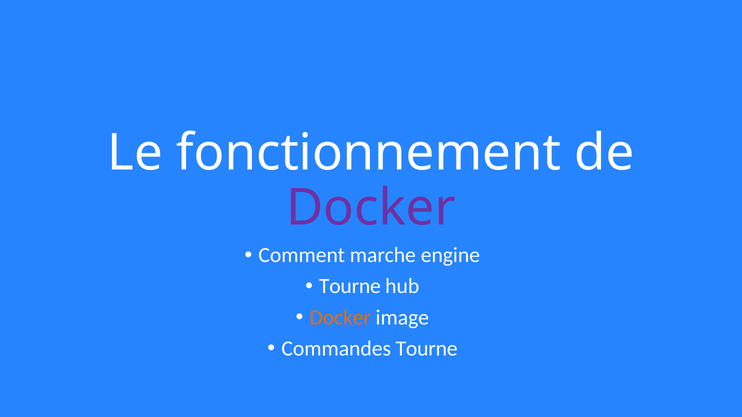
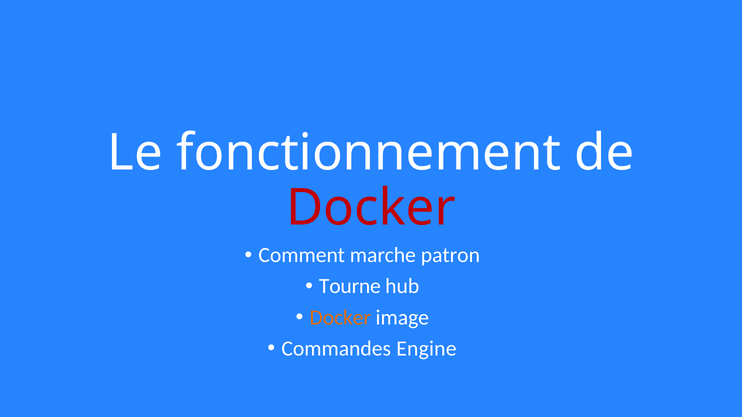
Docker at (371, 208) colour: purple -> red
engine: engine -> patron
Commandes Tourne: Tourne -> Engine
